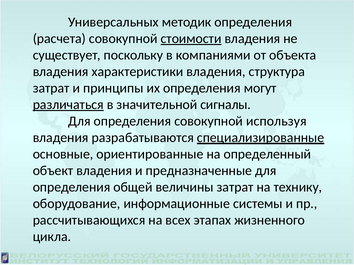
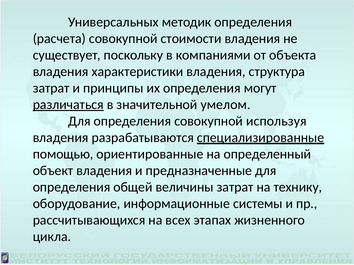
стоимости underline: present -> none
сигналы: сигналы -> умелом
основные: основные -> помощью
